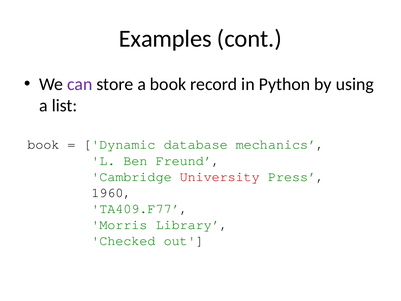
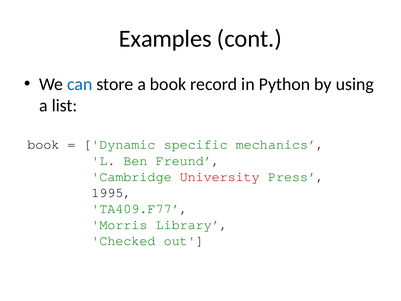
can colour: purple -> blue
database: database -> specific
1960: 1960 -> 1995
